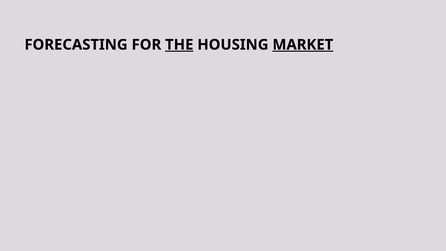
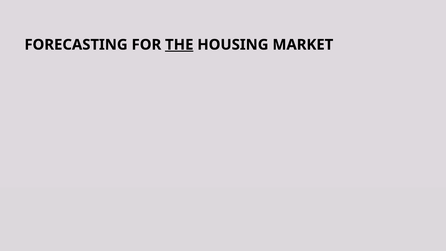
MARKET underline: present -> none
